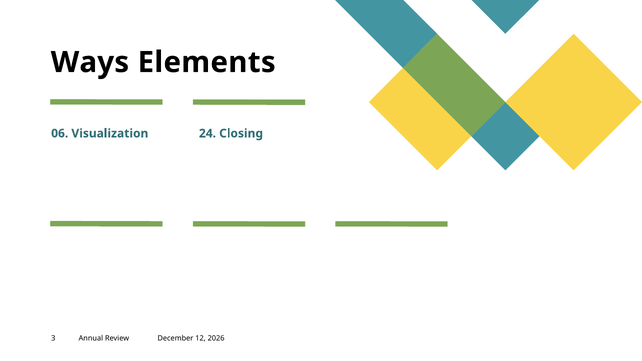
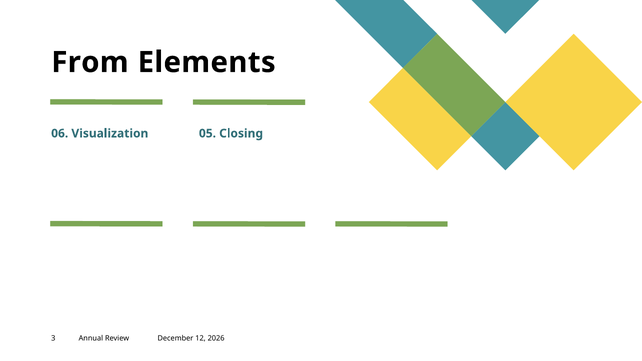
Ways: Ways -> From
24: 24 -> 05
